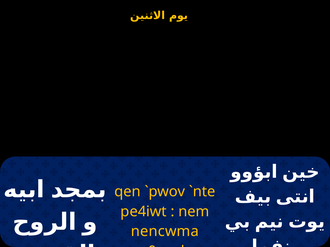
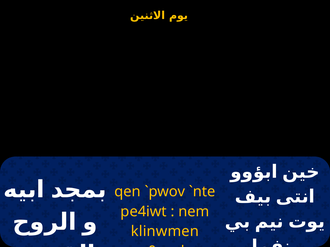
nencwma: nencwma -> klinwmen
